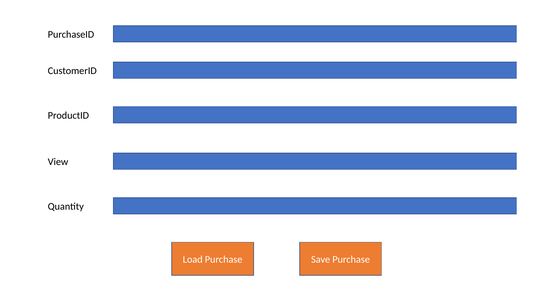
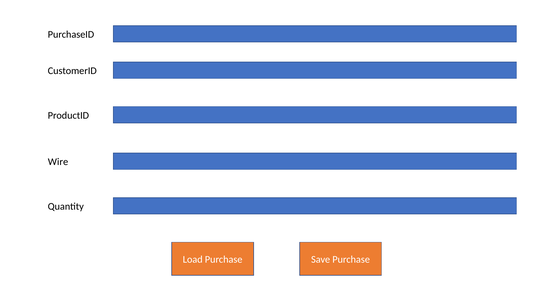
View: View -> Wire
